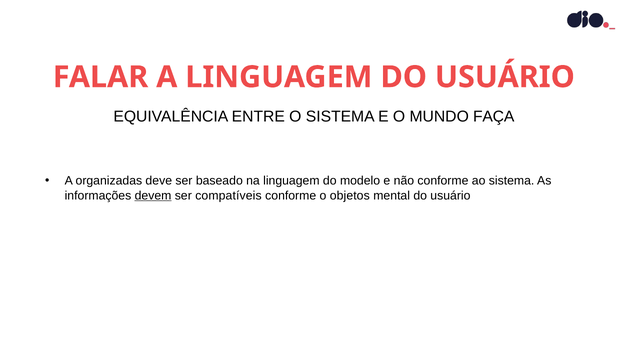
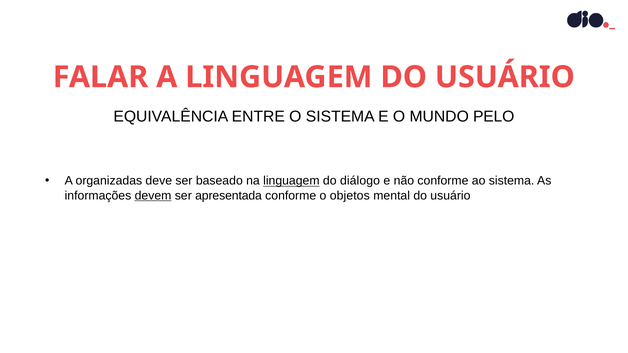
FAÇA: FAÇA -> PELO
linguagem at (291, 181) underline: none -> present
modelo: modelo -> diálogo
compatíveis: compatíveis -> apresentada
